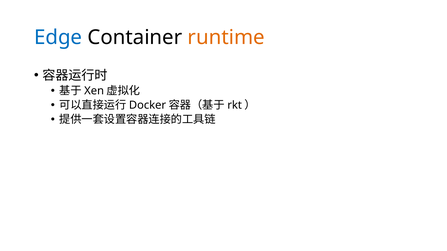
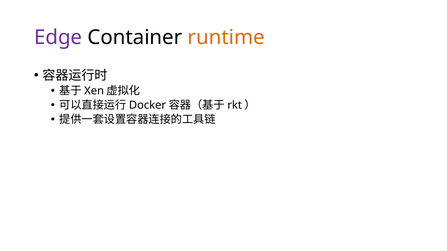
Edge colour: blue -> purple
